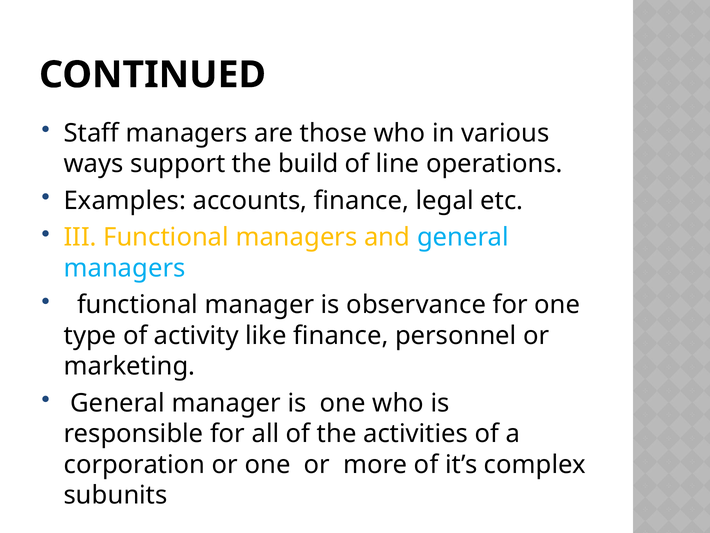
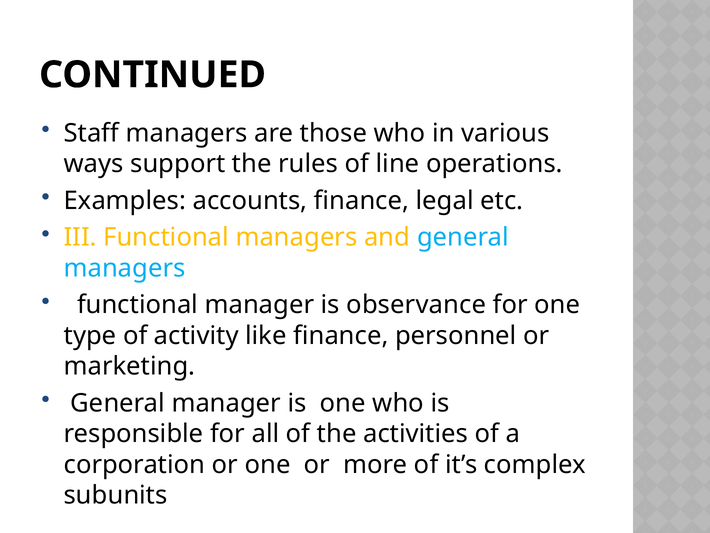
build: build -> rules
